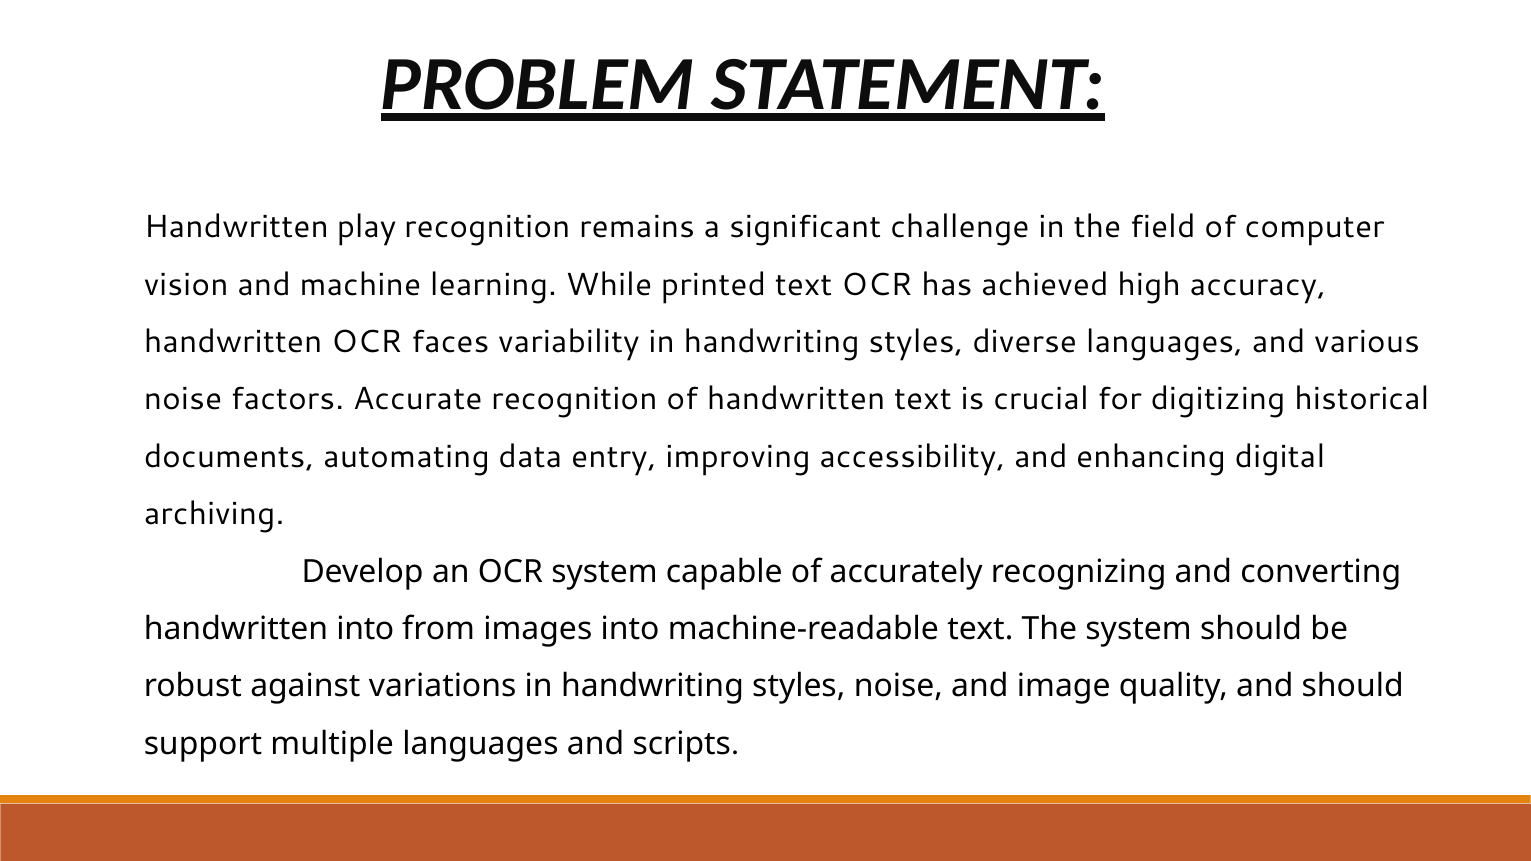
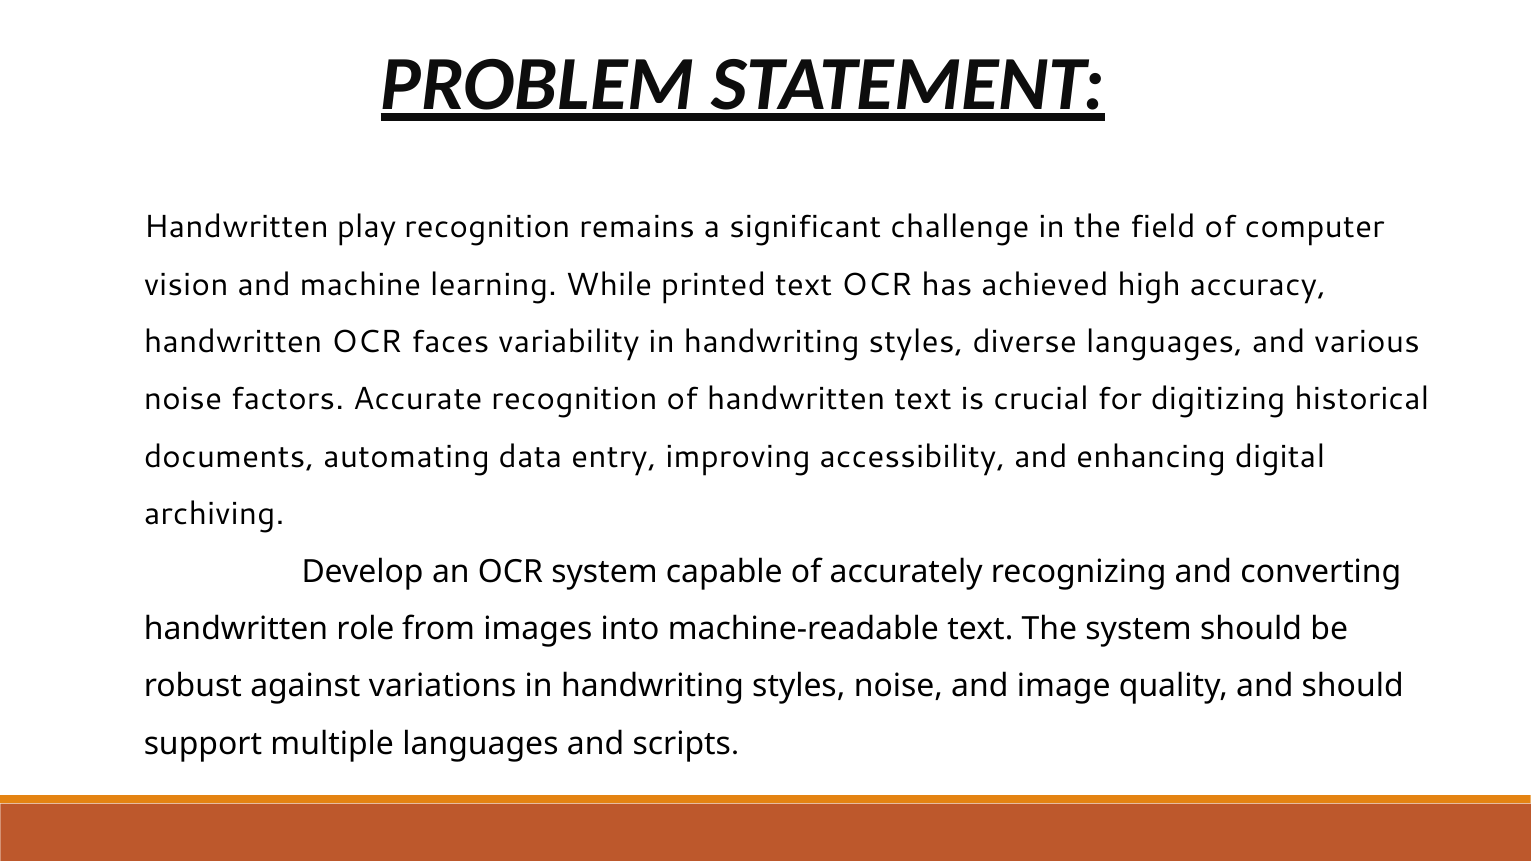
handwritten into: into -> role
